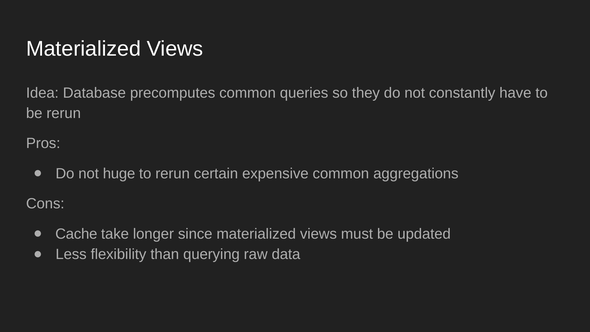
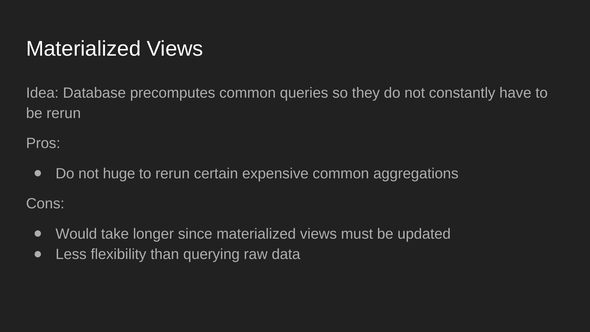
Cache: Cache -> Would
